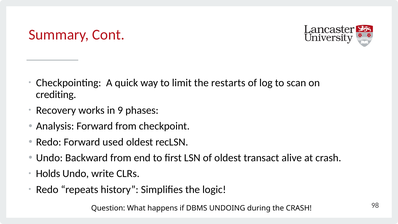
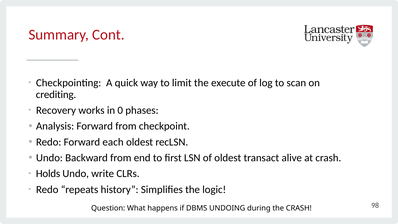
restarts: restarts -> execute
9: 9 -> 0
used: used -> each
